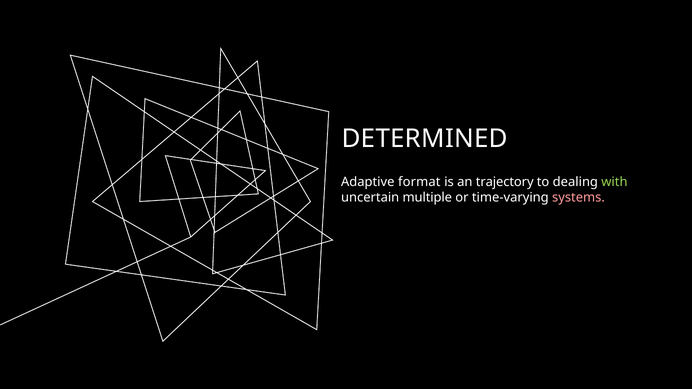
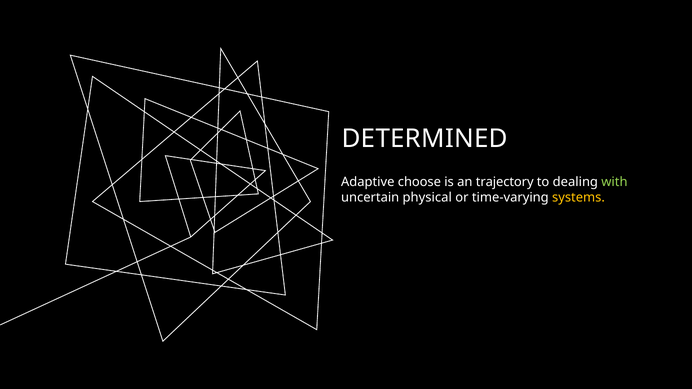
format: format -> choose
multiple: multiple -> physical
systems colour: pink -> yellow
